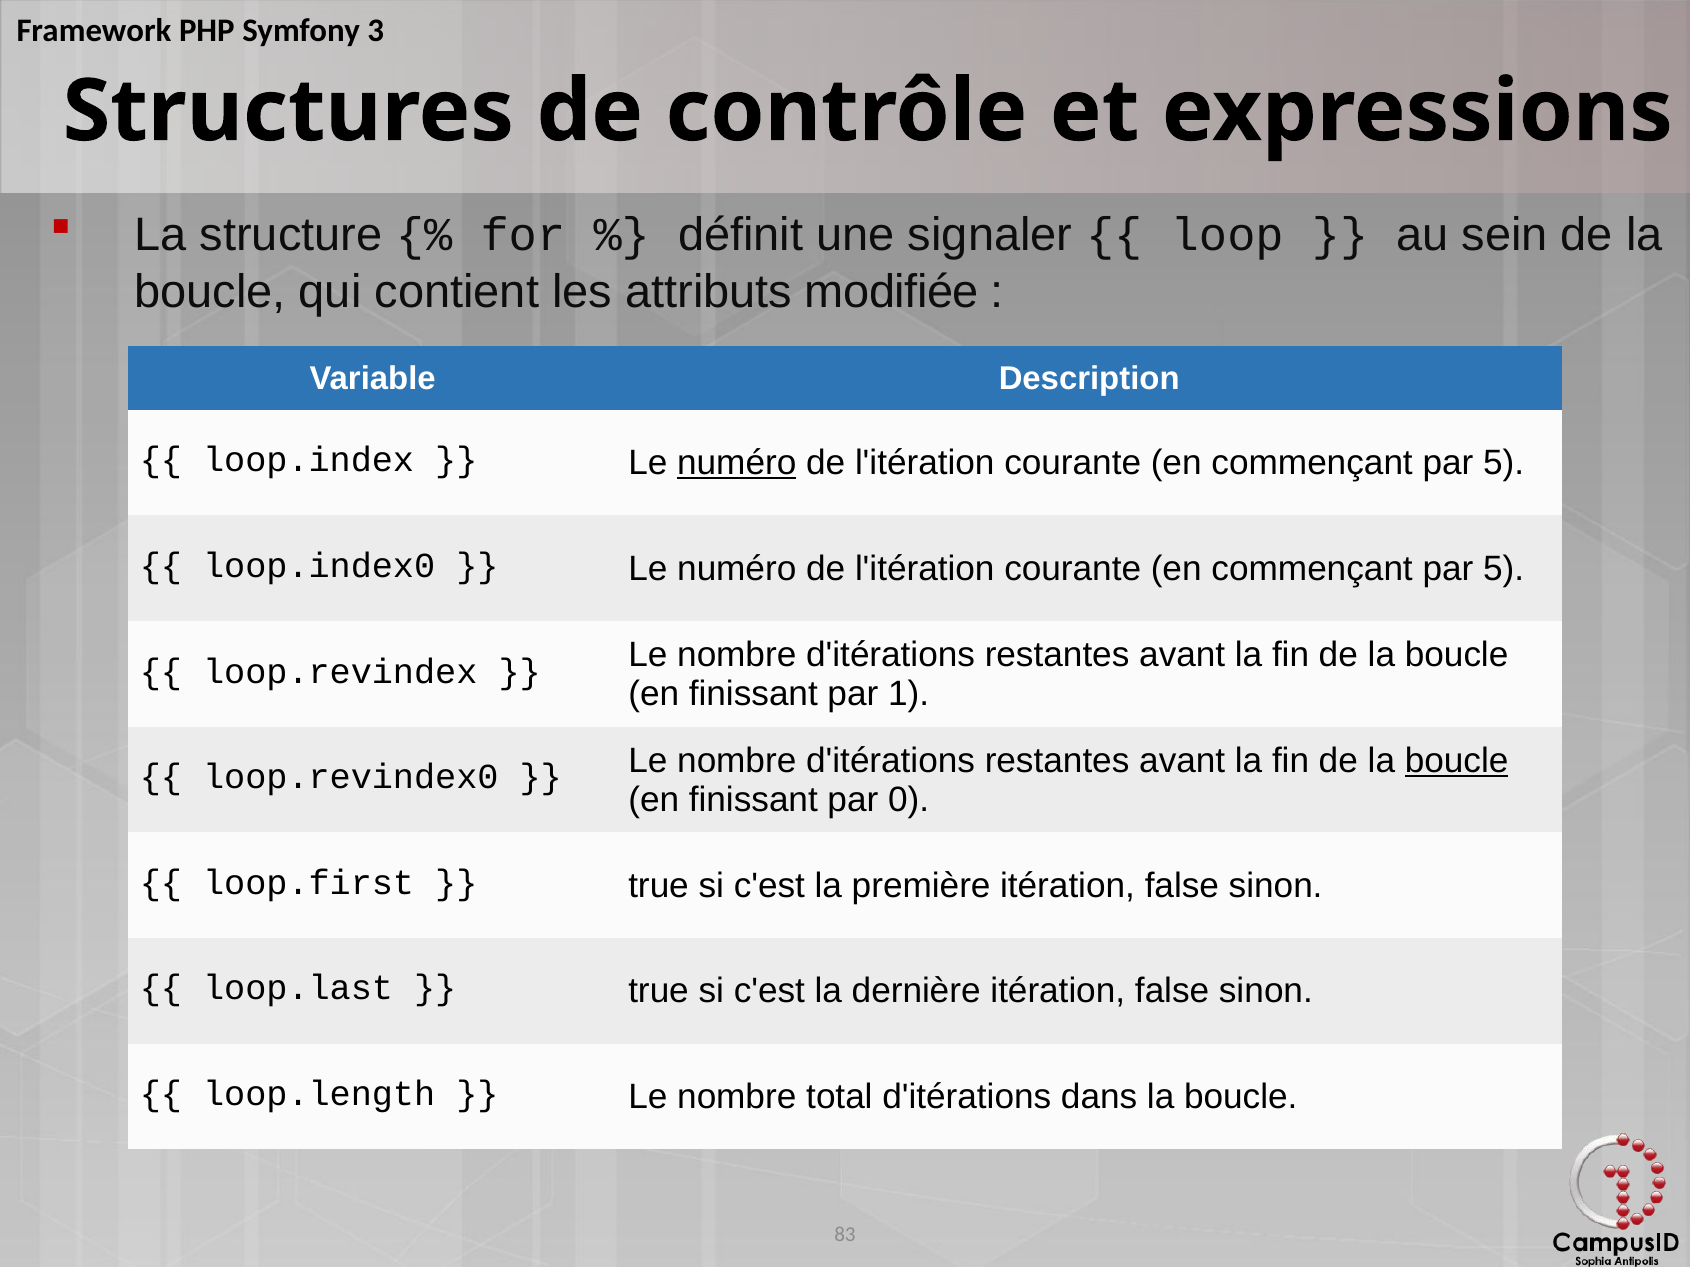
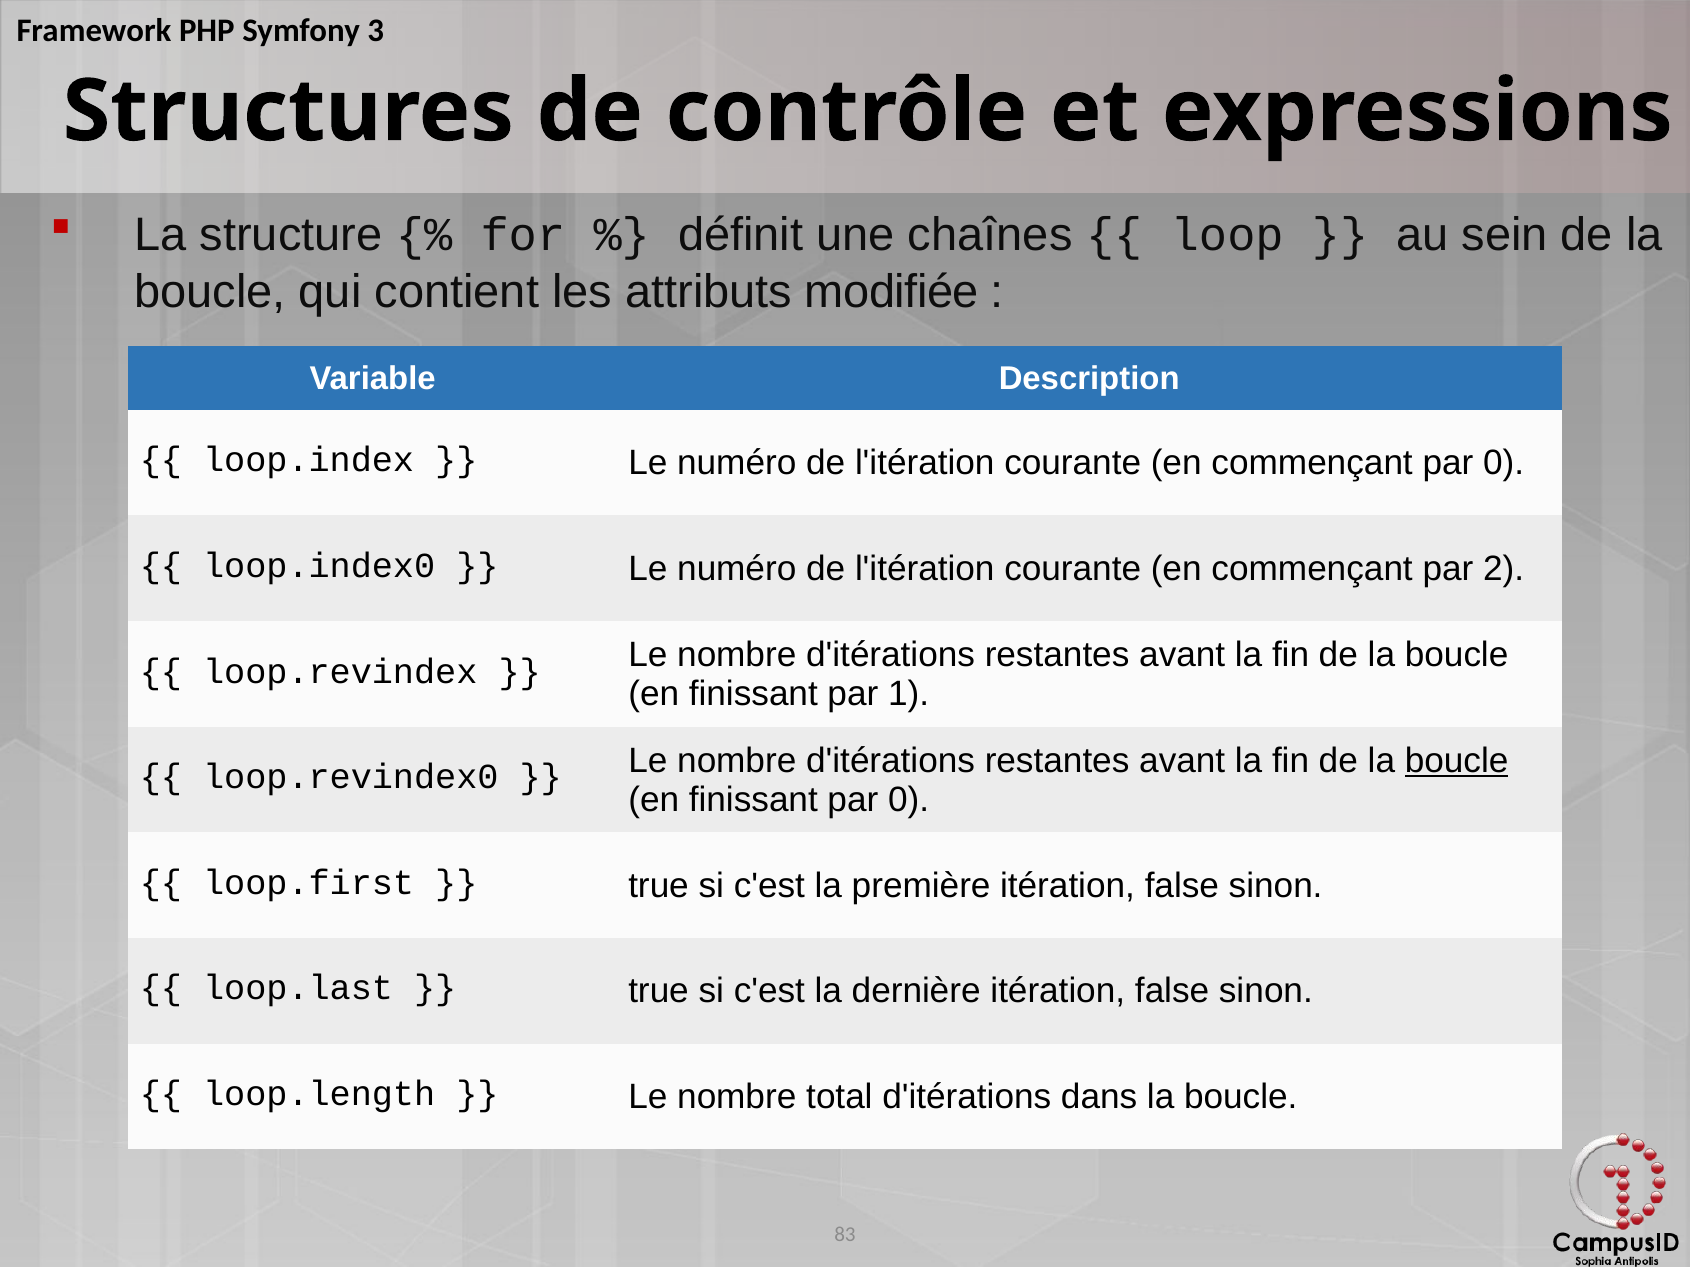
signaler: signaler -> chaînes
numéro at (737, 463) underline: present -> none
5 at (1504, 463): 5 -> 0
5 at (1504, 569): 5 -> 2
